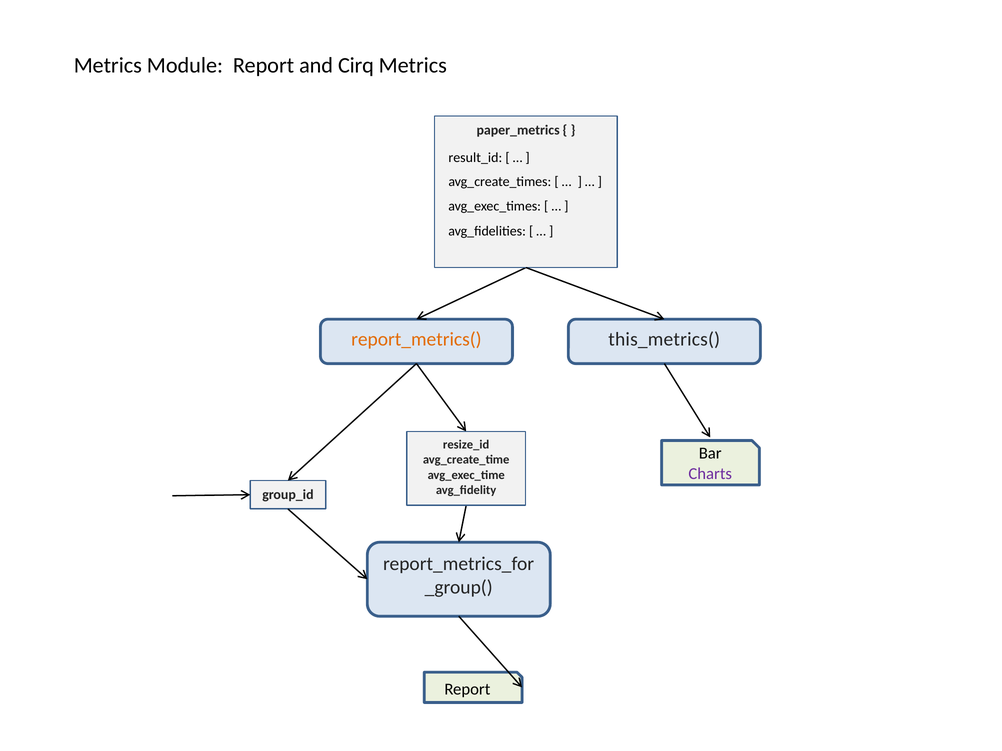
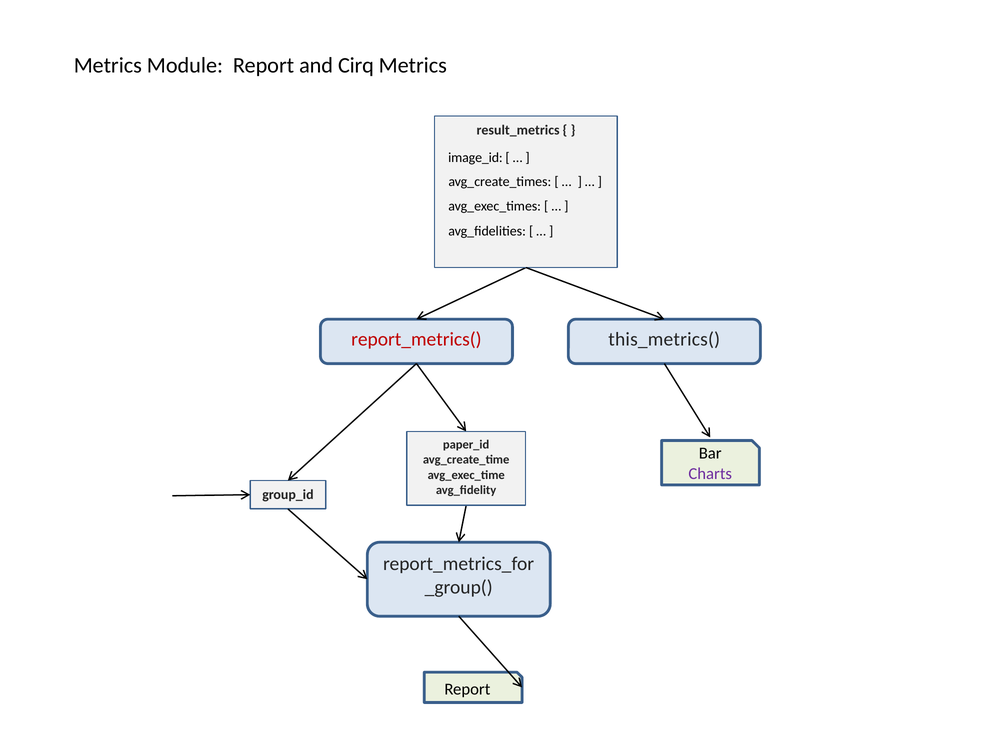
paper_metrics: paper_metrics -> result_metrics
result_id: result_id -> image_id
report_metrics( colour: orange -> red
resize_id: resize_id -> paper_id
